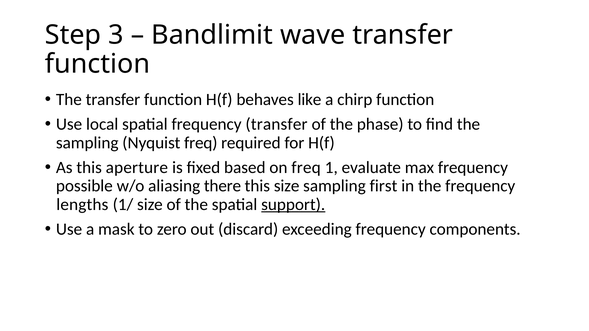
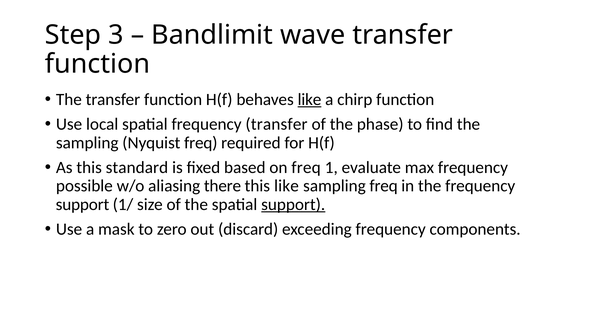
like at (309, 100) underline: none -> present
aperture: aperture -> standard
this size: size -> like
sampling first: first -> freq
lengths at (82, 205): lengths -> support
